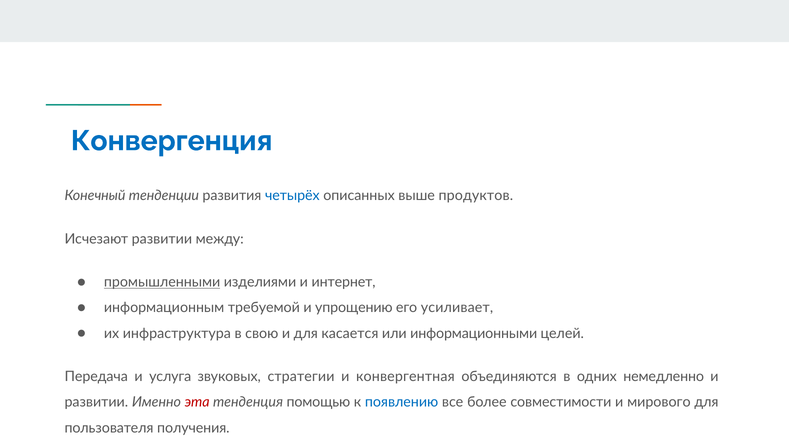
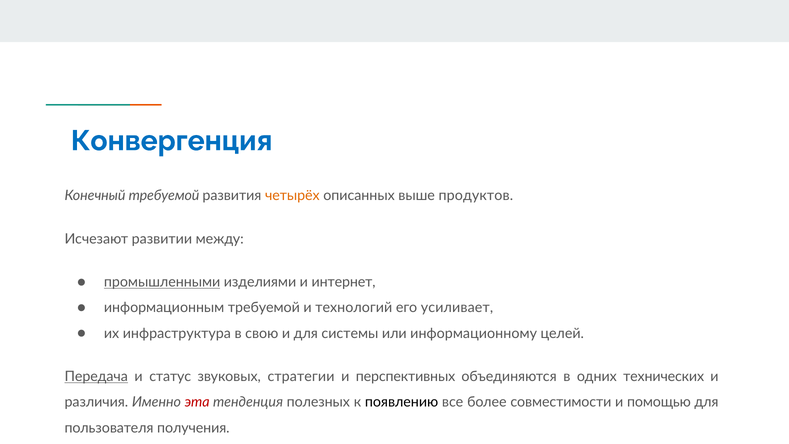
Конечный тенденции: тенденции -> требуемой
четырёх colour: blue -> orange
упрощению: упрощению -> технологий
касается: касается -> системы
информационными: информационными -> информационному
Передача underline: none -> present
услуга: услуга -> статус
конвергентная: конвергентная -> перспективных
немедленно: немедленно -> технических
развитии at (96, 402): развитии -> различия
помощью: помощью -> полезных
появлению colour: blue -> black
мирового: мирового -> помощью
